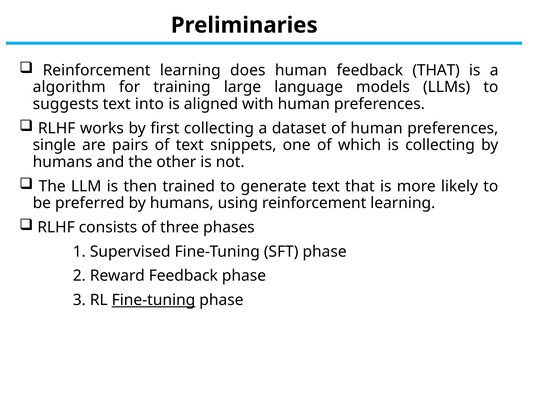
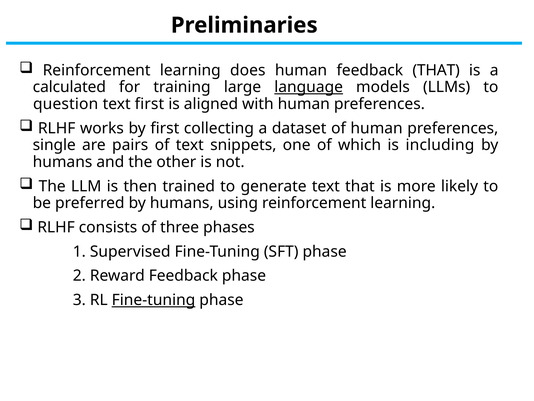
algorithm: algorithm -> calculated
language underline: none -> present
suggests: suggests -> question
text into: into -> first
is collecting: collecting -> including
